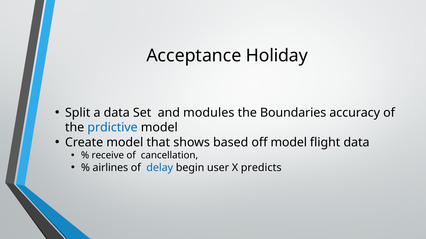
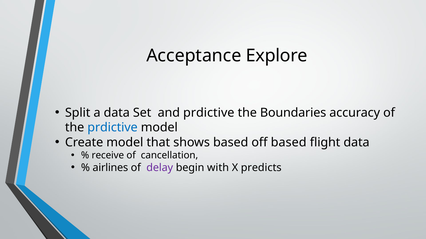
Holiday: Holiday -> Explore
and modules: modules -> prdictive
off model: model -> based
delay colour: blue -> purple
user: user -> with
